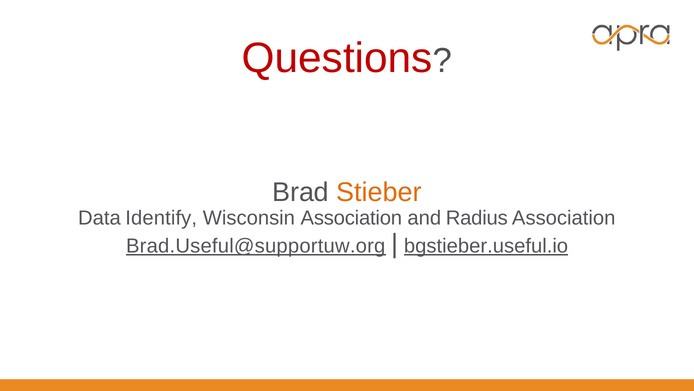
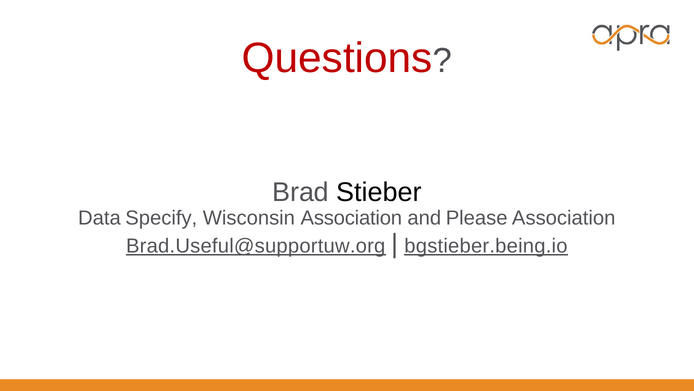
Stieber colour: orange -> black
Identify: Identify -> Specify
Radius: Radius -> Please
bgstieber.useful.io: bgstieber.useful.io -> bgstieber.being.io
